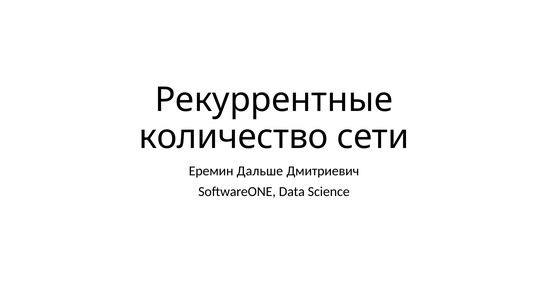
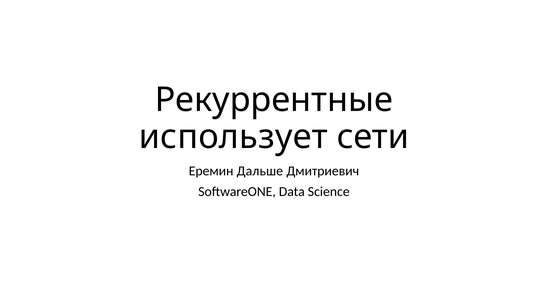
количество: количество -> использует
